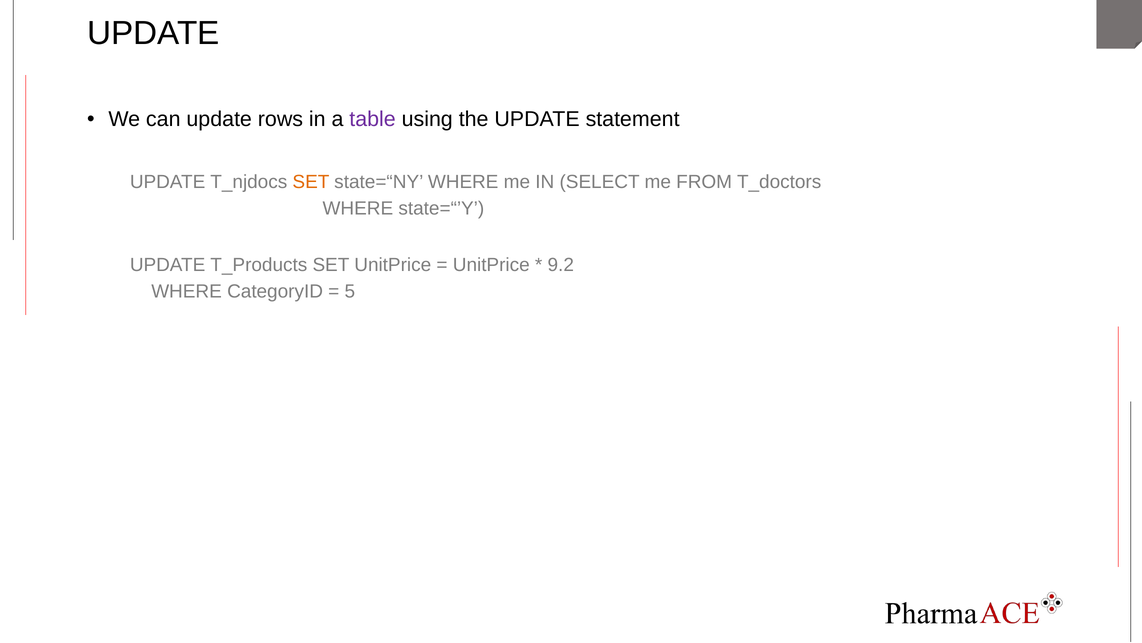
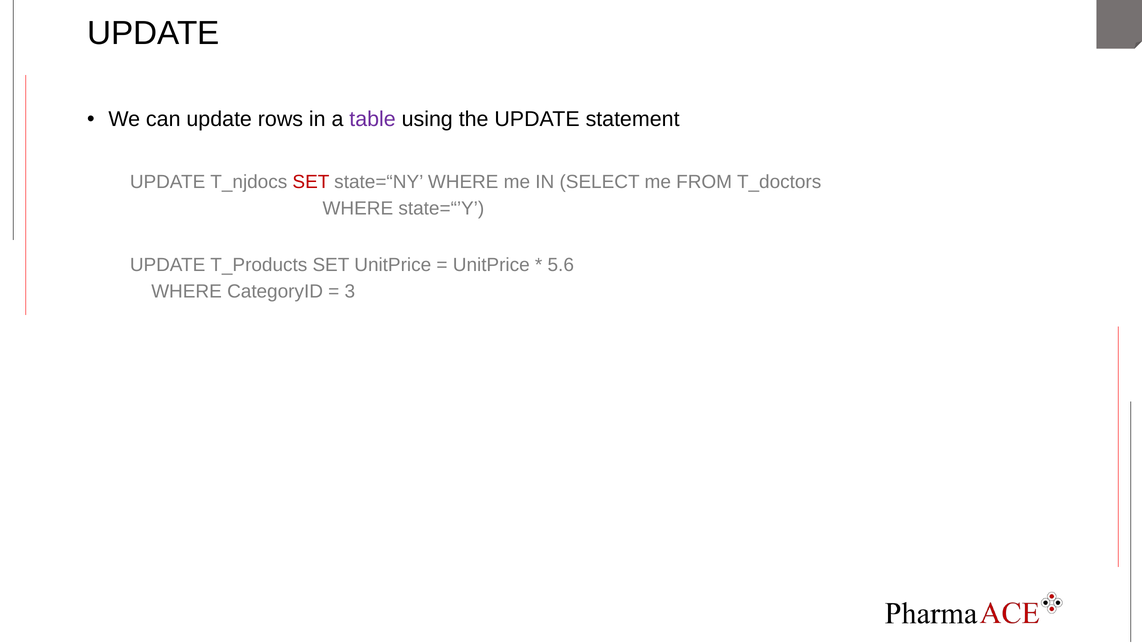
SET at (311, 182) colour: orange -> red
9.2: 9.2 -> 5.6
5: 5 -> 3
